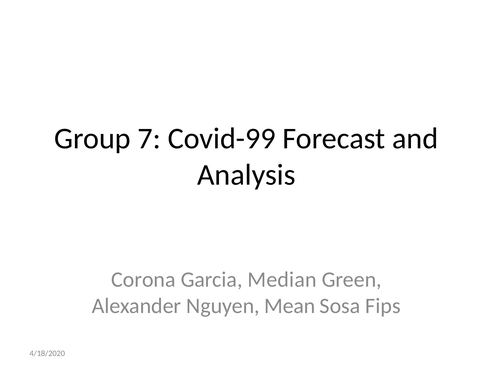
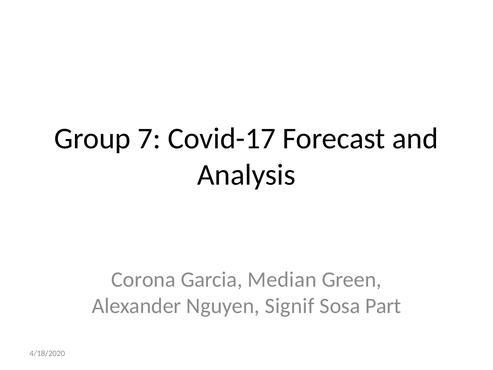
Covid-99: Covid-99 -> Covid-17
Mean: Mean -> Signif
Fips: Fips -> Part
